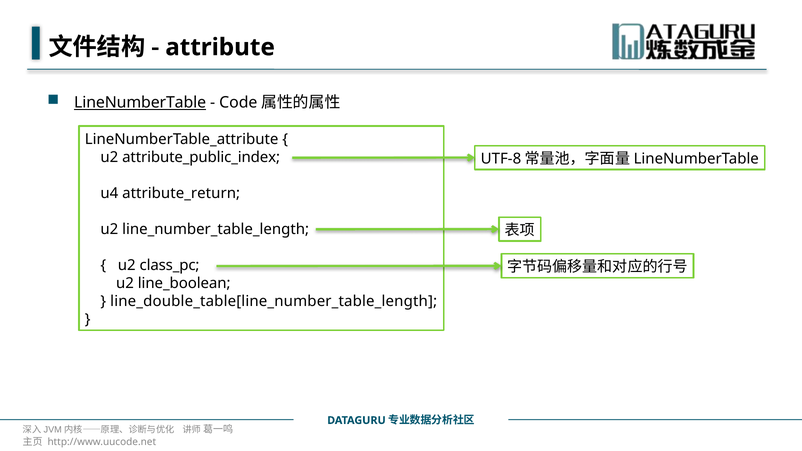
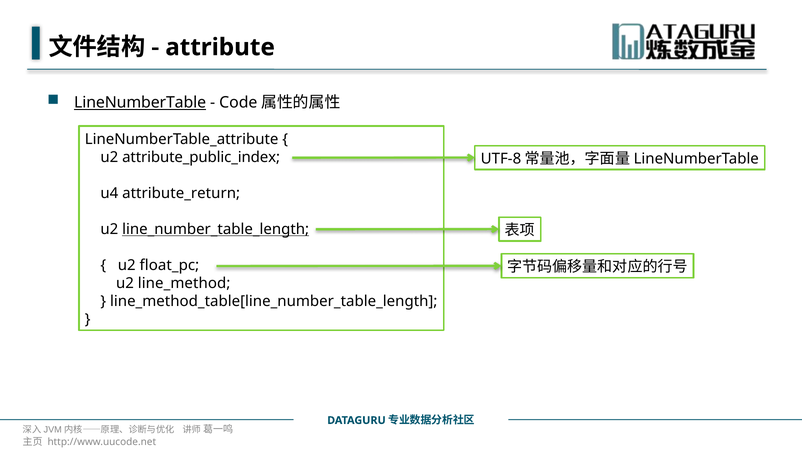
line_number_table_length underline: none -> present
class_pc: class_pc -> float_pc
line_boolean: line_boolean -> line_method
line_double_table[line_number_table_length: line_double_table[line_number_table_length -> line_method_table[line_number_table_length
